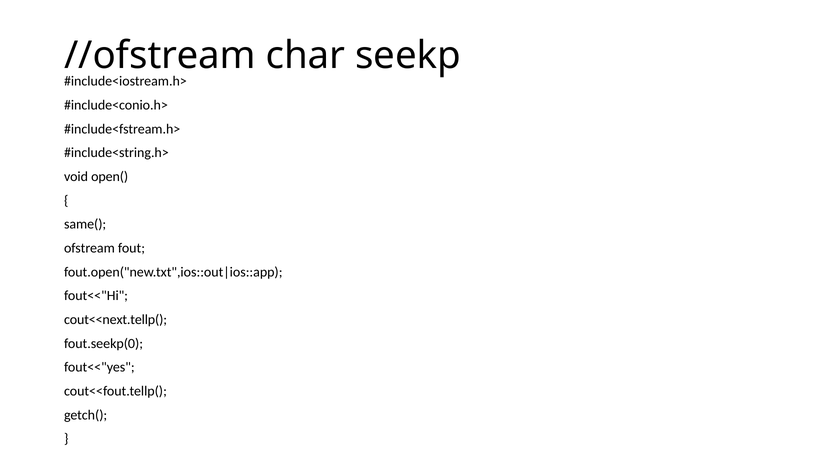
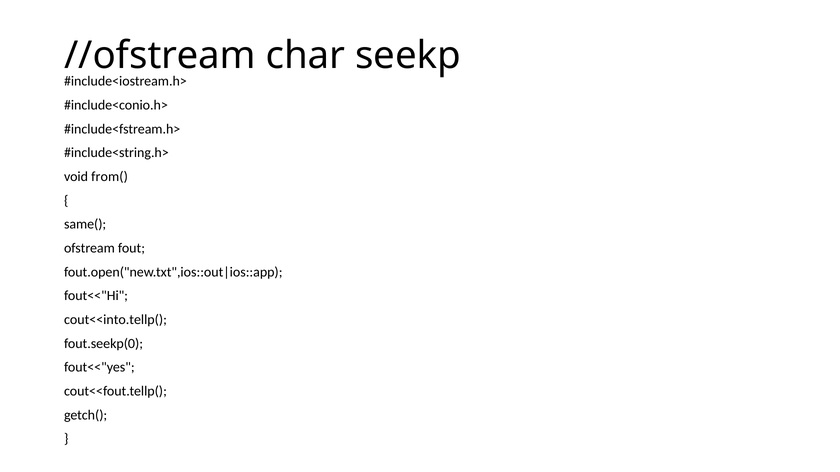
open(: open( -> from(
cout<<next.tellp(: cout<<next.tellp( -> cout<<into.tellp(
